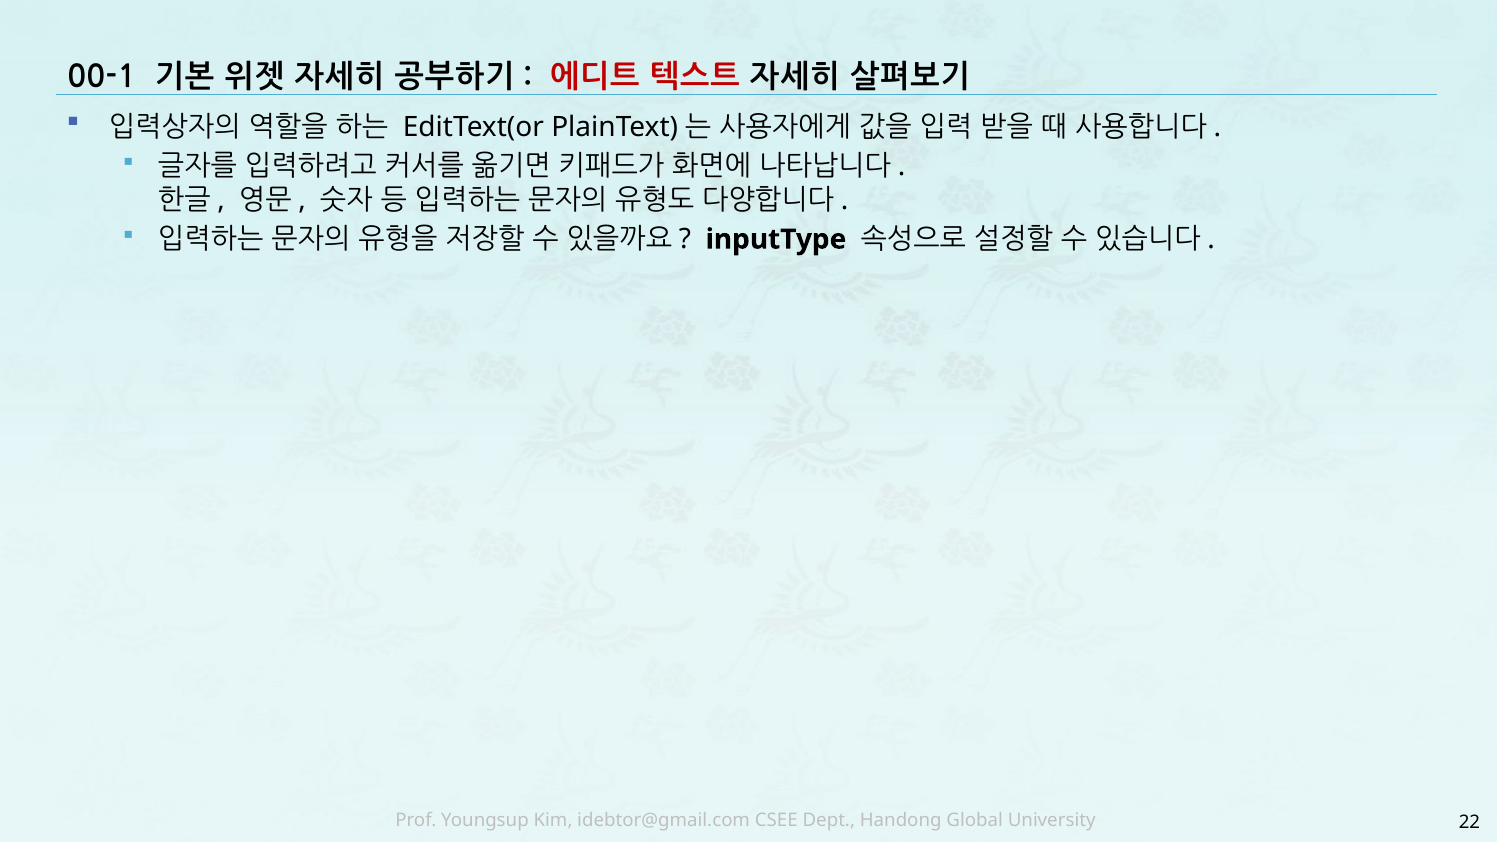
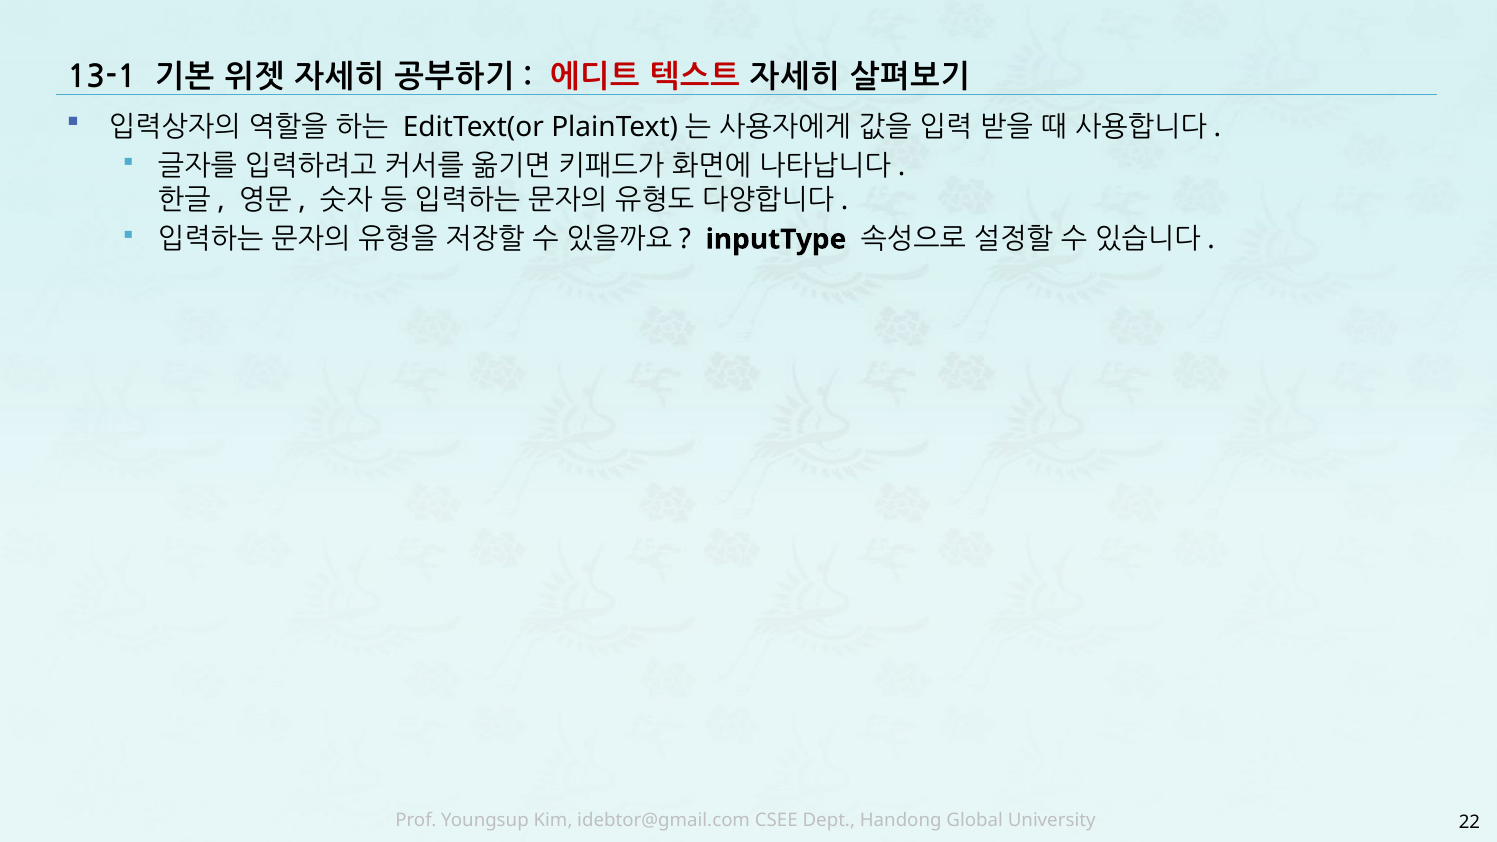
00-1: 00-1 -> 13-1
